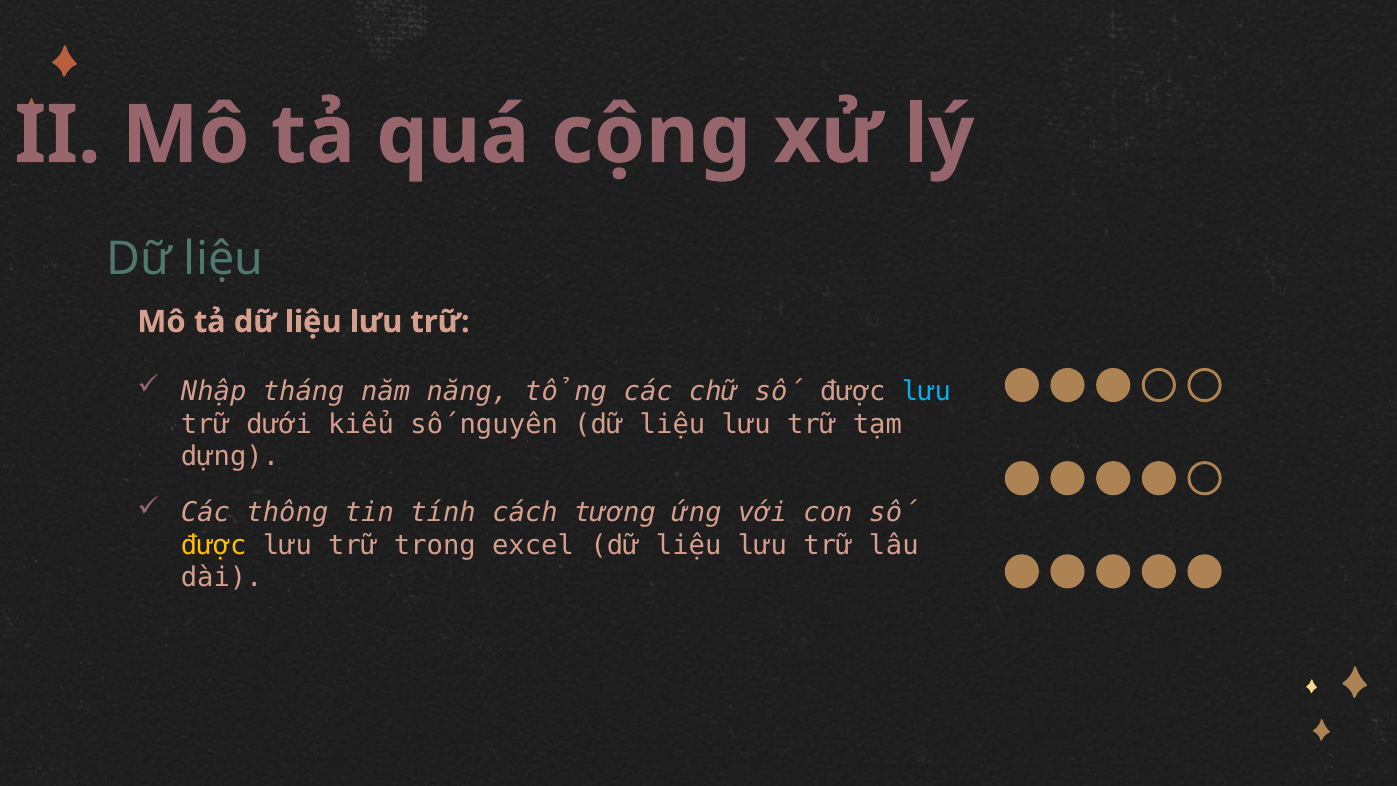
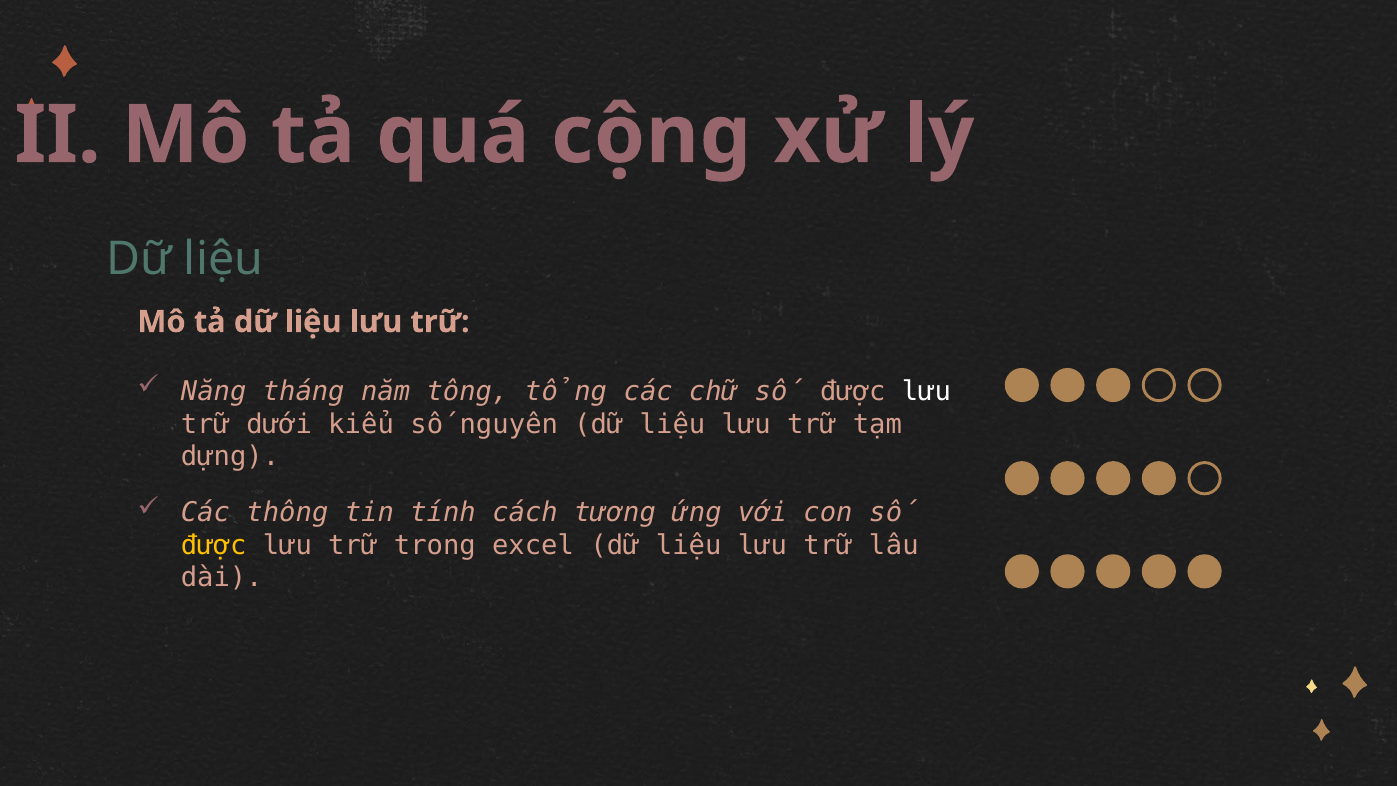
Nhập: Nhập -> Năng
năng: năng -> tổng
lưu at (926, 391) colour: light blue -> white
